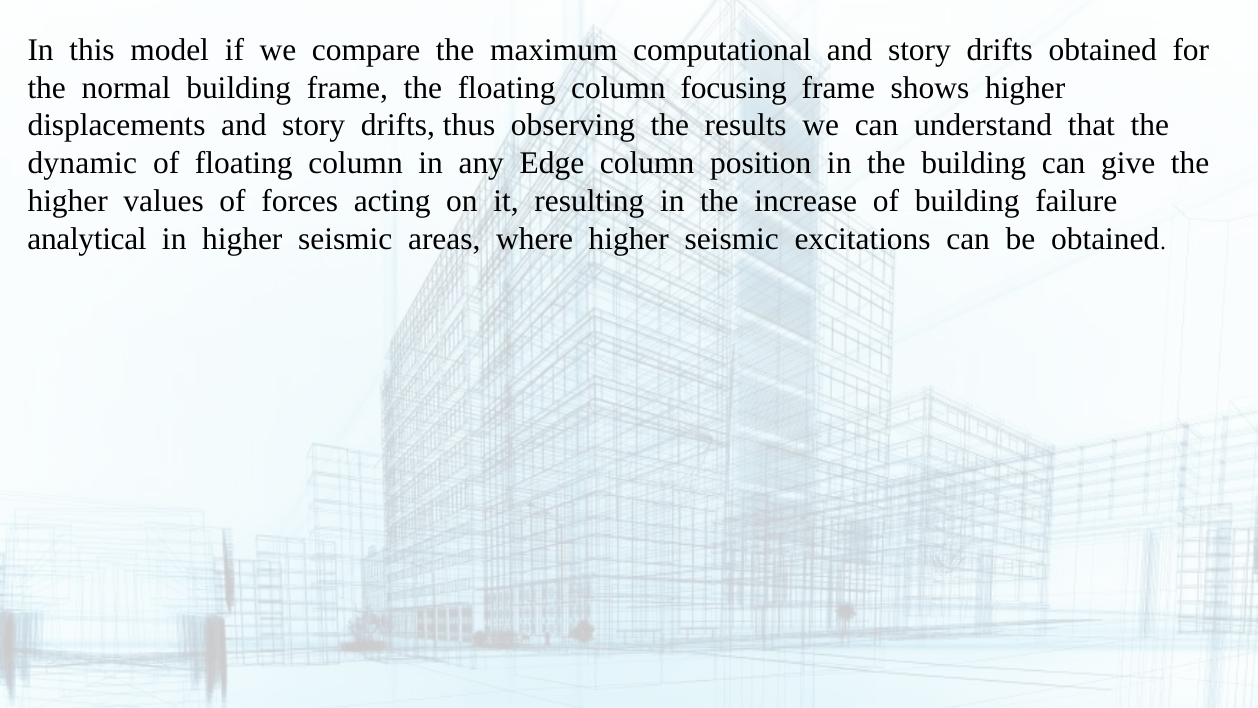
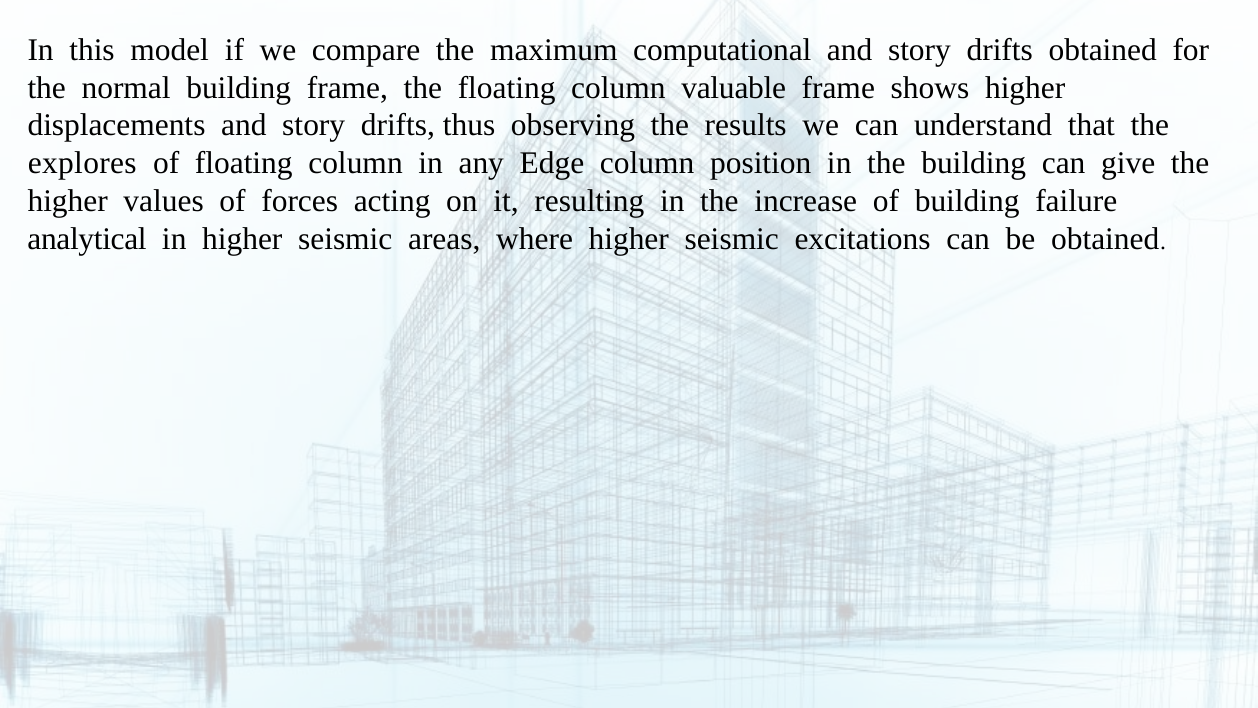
focusing: focusing -> valuable
dynamic: dynamic -> explores
